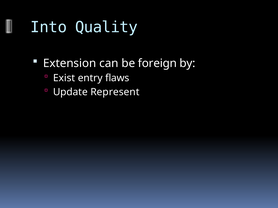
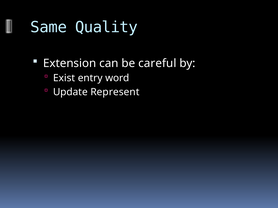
Into: Into -> Same
foreign: foreign -> careful
flaws: flaws -> word
